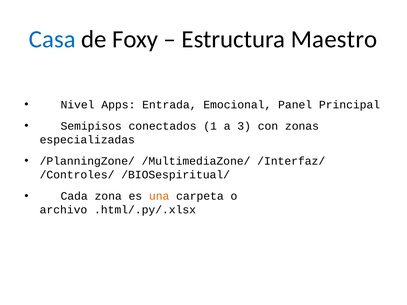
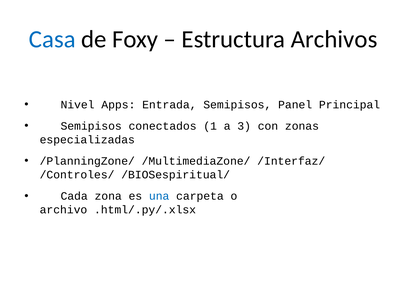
Maestro: Maestro -> Archivos
Entrada Emocional: Emocional -> Semipisos
una colour: orange -> blue
